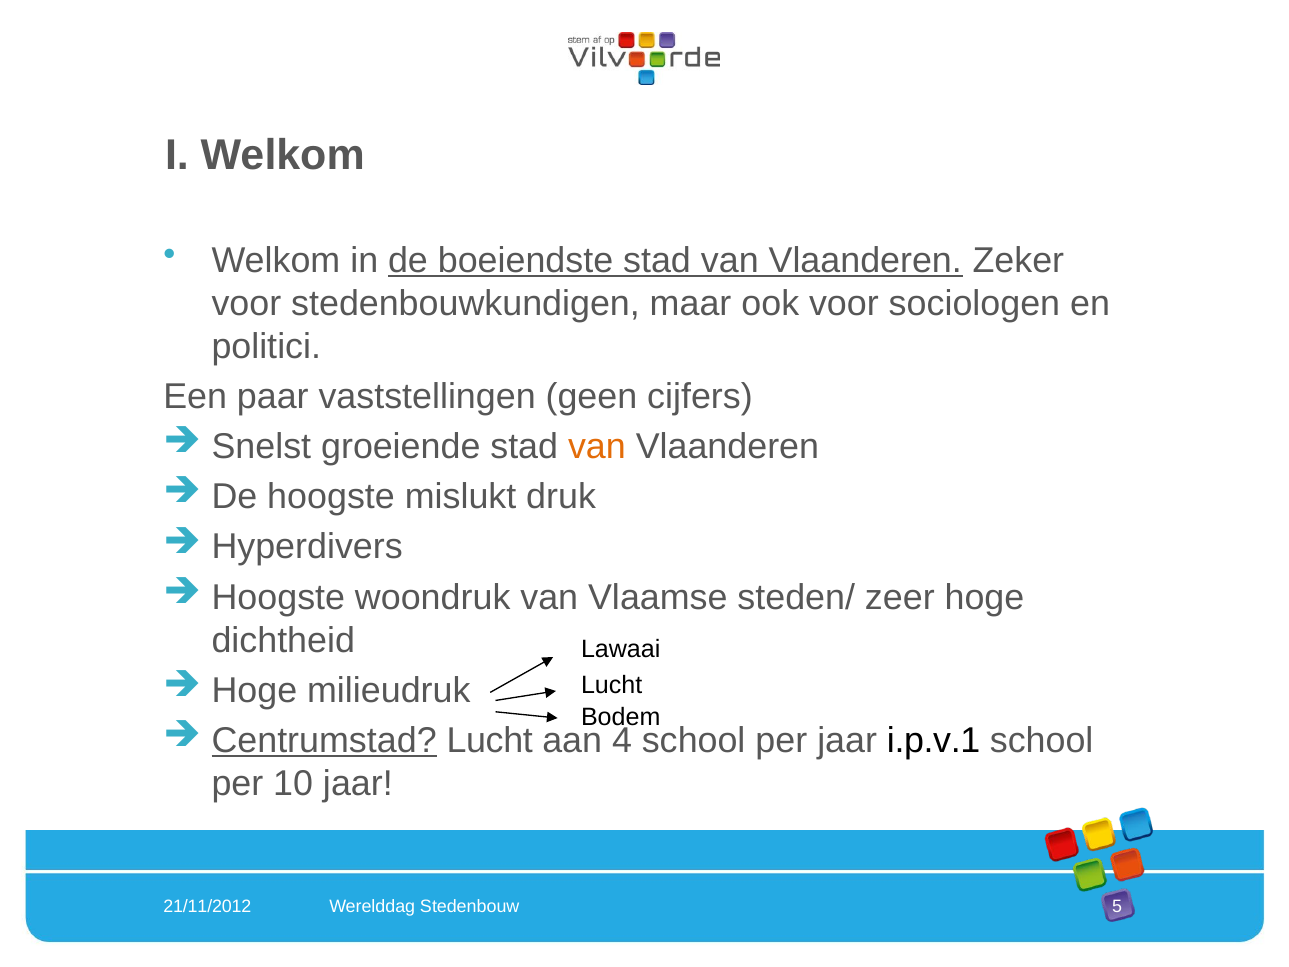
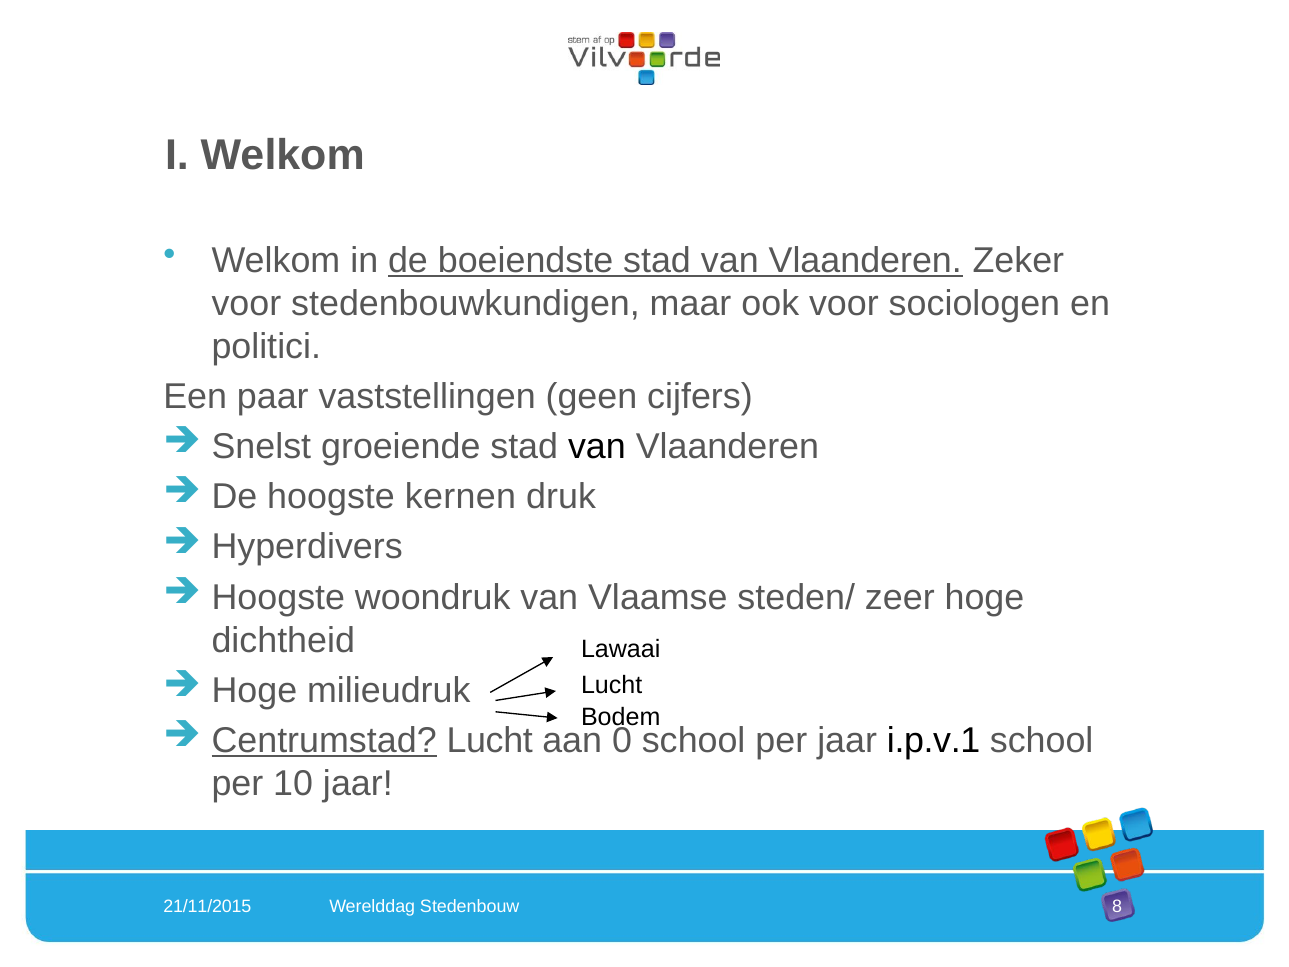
van at (597, 447) colour: orange -> black
mislukt: mislukt -> kernen
4: 4 -> 0
21/11/2012: 21/11/2012 -> 21/11/2015
5: 5 -> 8
